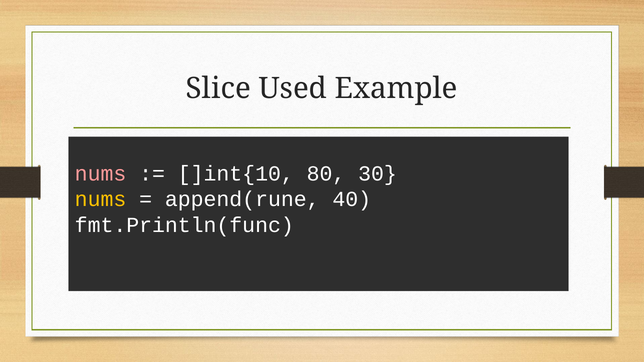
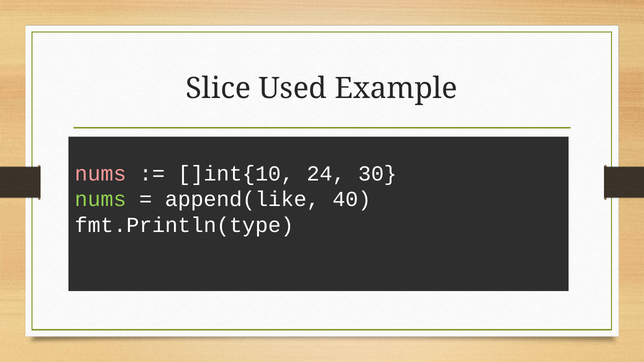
80: 80 -> 24
nums at (101, 199) colour: yellow -> light green
append(rune: append(rune -> append(like
fmt.Println(func: fmt.Println(func -> fmt.Println(type
